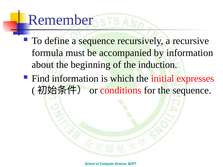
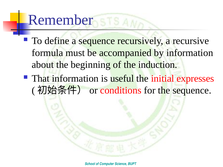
Find: Find -> That
which: which -> useful
